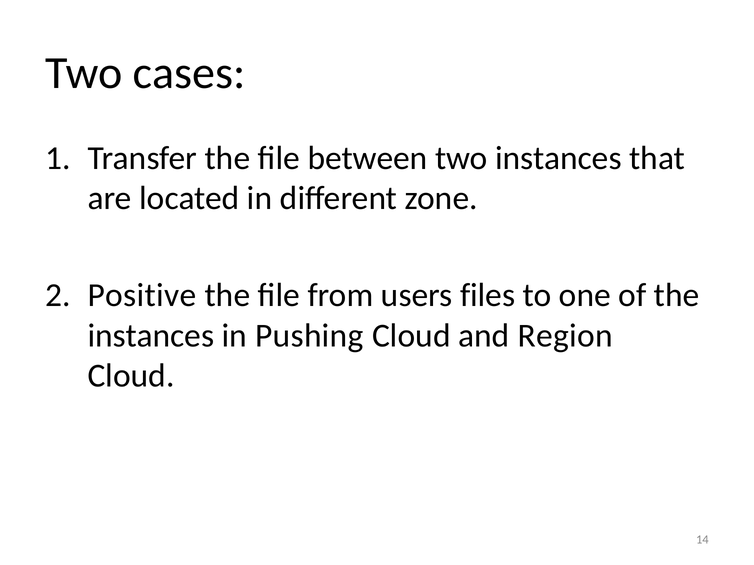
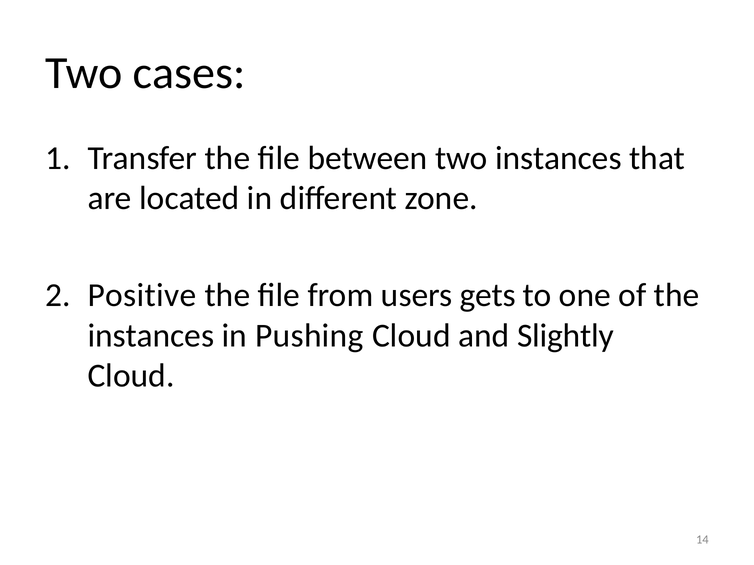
files: files -> gets
Region: Region -> Slightly
